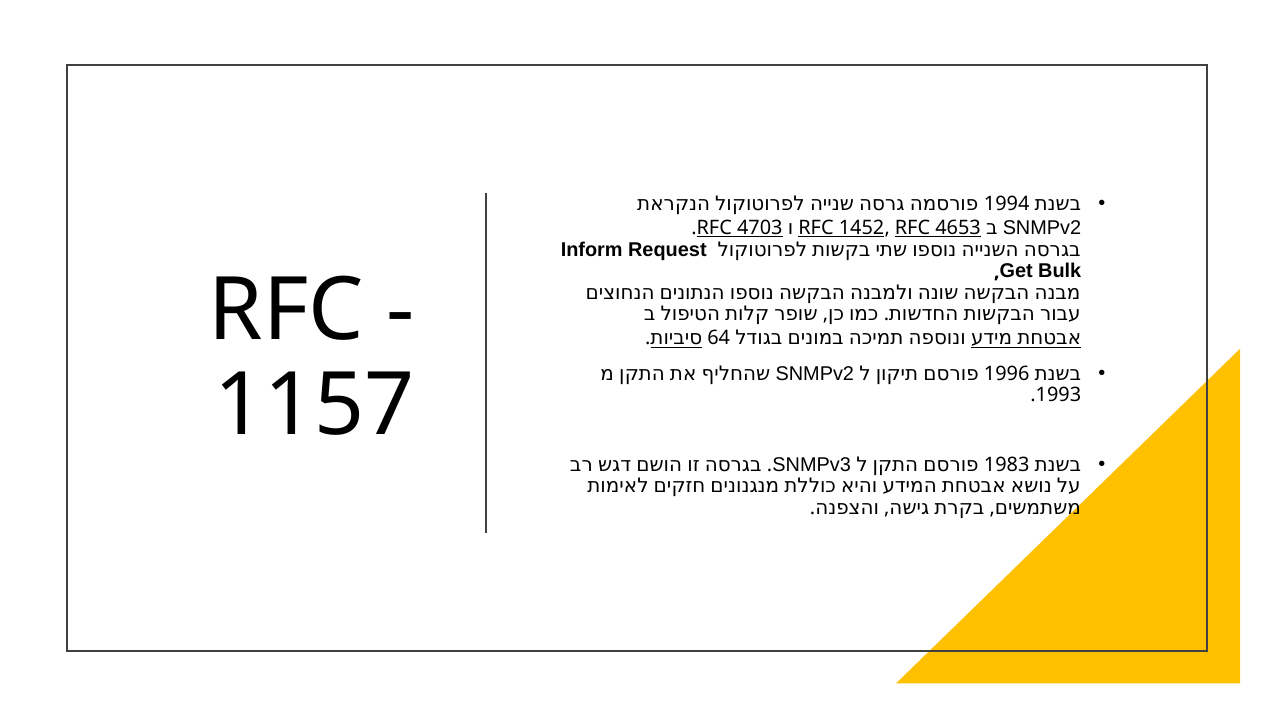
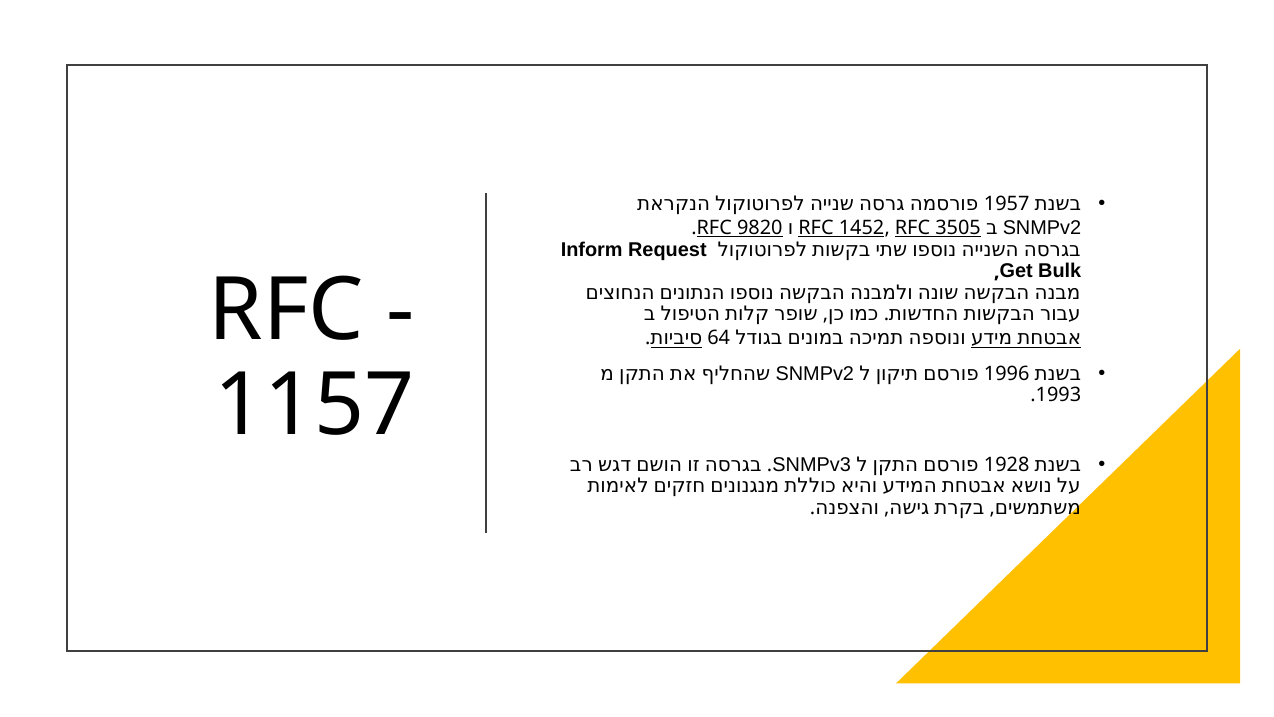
1994: 1994 -> 1957
4703: 4703 -> 9820
4653: 4653 -> 3505
1983: 1983 -> 1928
